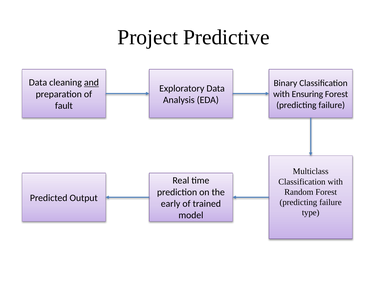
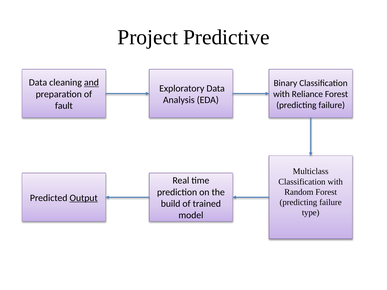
Ensuring: Ensuring -> Reliance
Output underline: none -> present
early: early -> build
